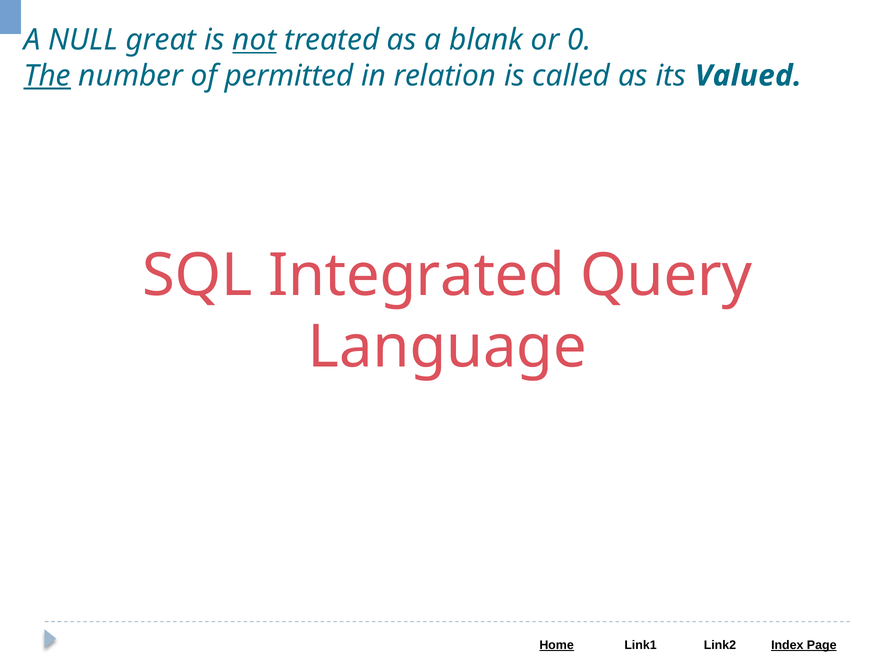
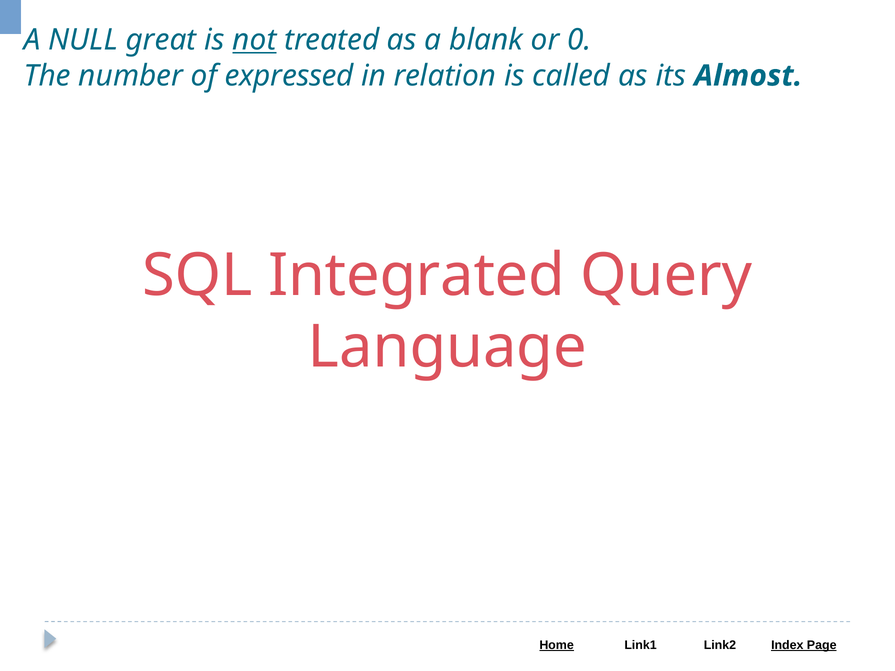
The underline: present -> none
permitted: permitted -> expressed
Valued: Valued -> Almost
